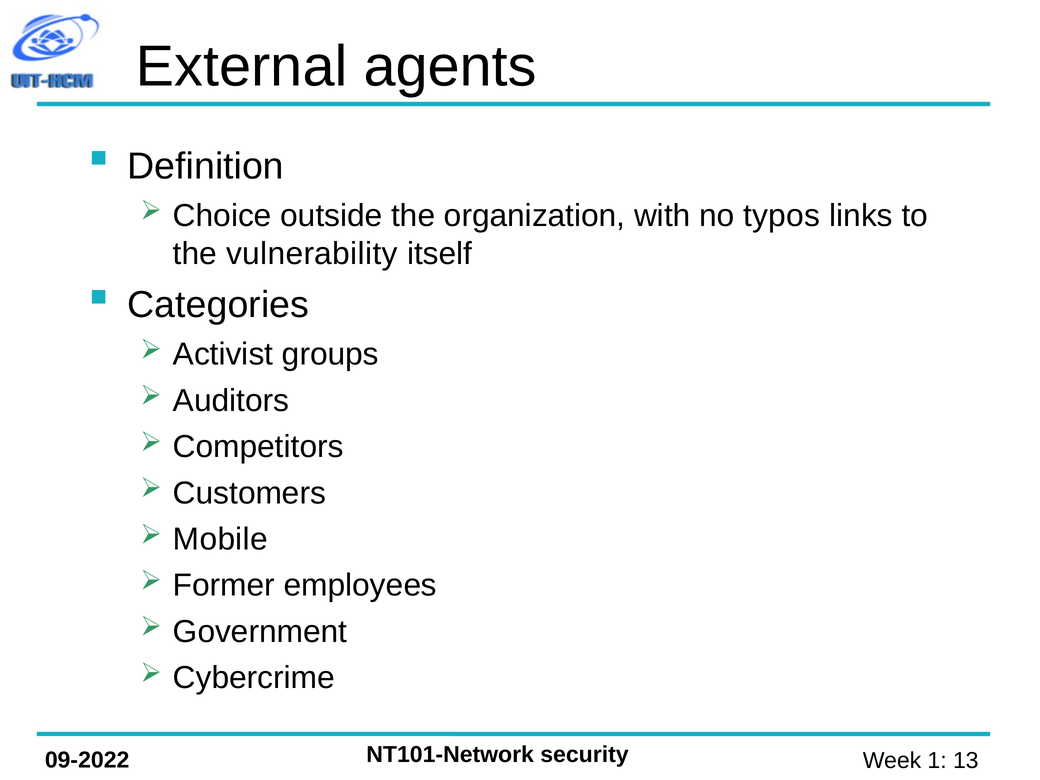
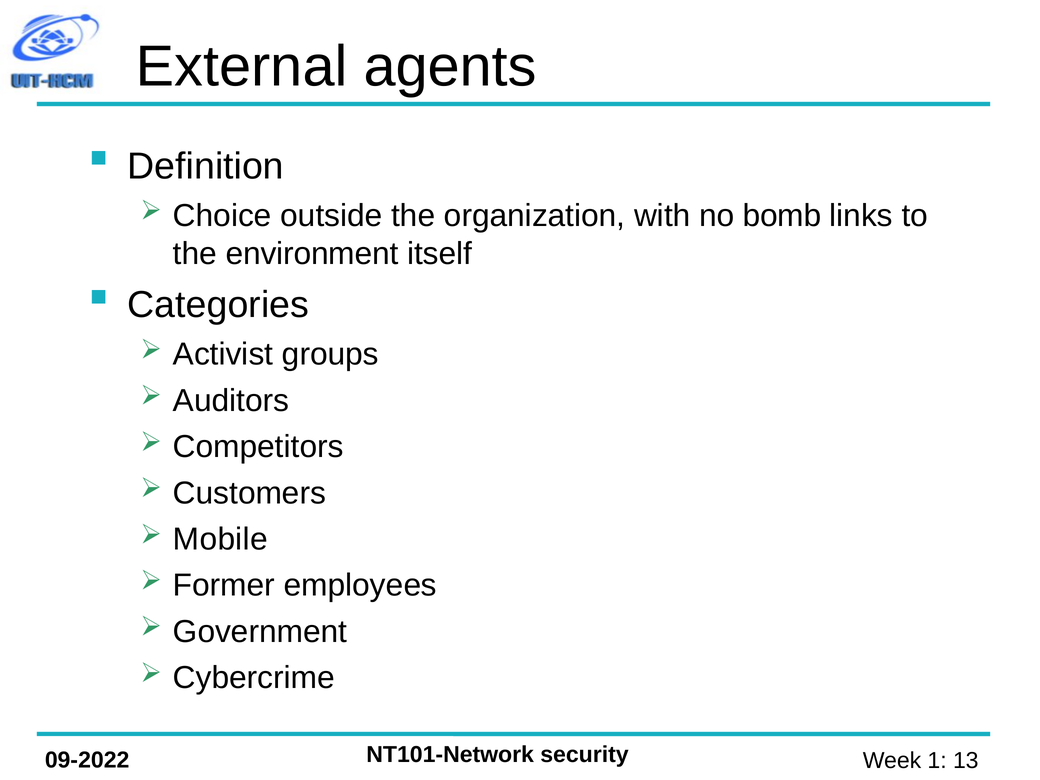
typos: typos -> bomb
vulnerability: vulnerability -> environment
